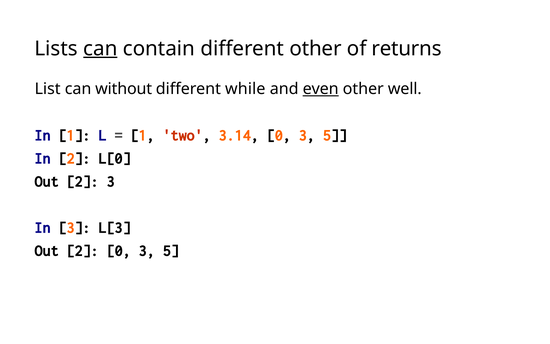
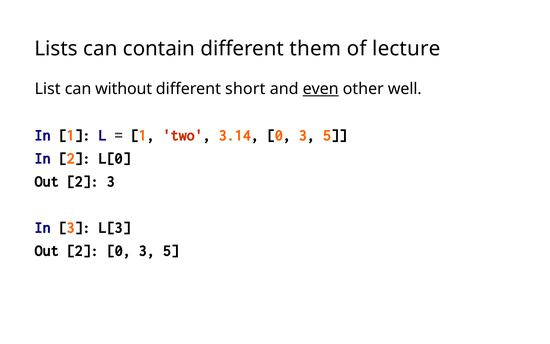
can at (100, 49) underline: present -> none
different other: other -> them
returns: returns -> lecture
while: while -> short
